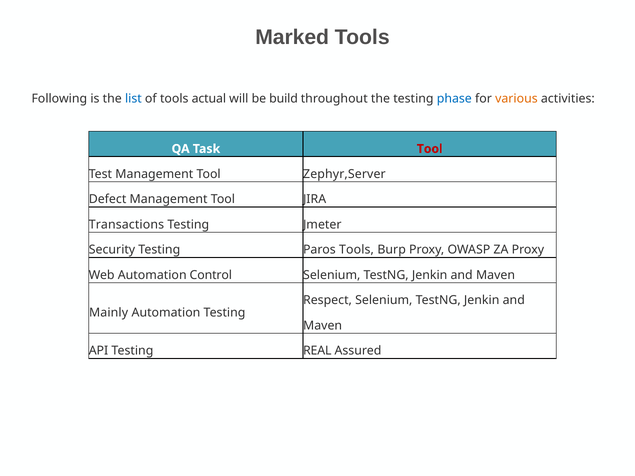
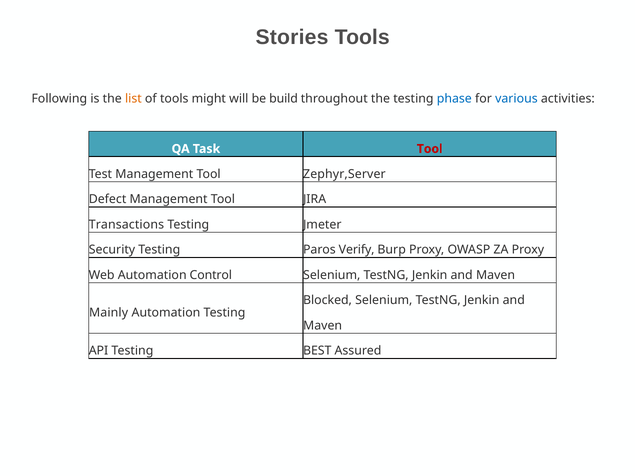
Marked: Marked -> Stories
list colour: blue -> orange
actual: actual -> might
various colour: orange -> blue
Paros Tools: Tools -> Verify
Respect: Respect -> Blocked
REAL: REAL -> BEST
